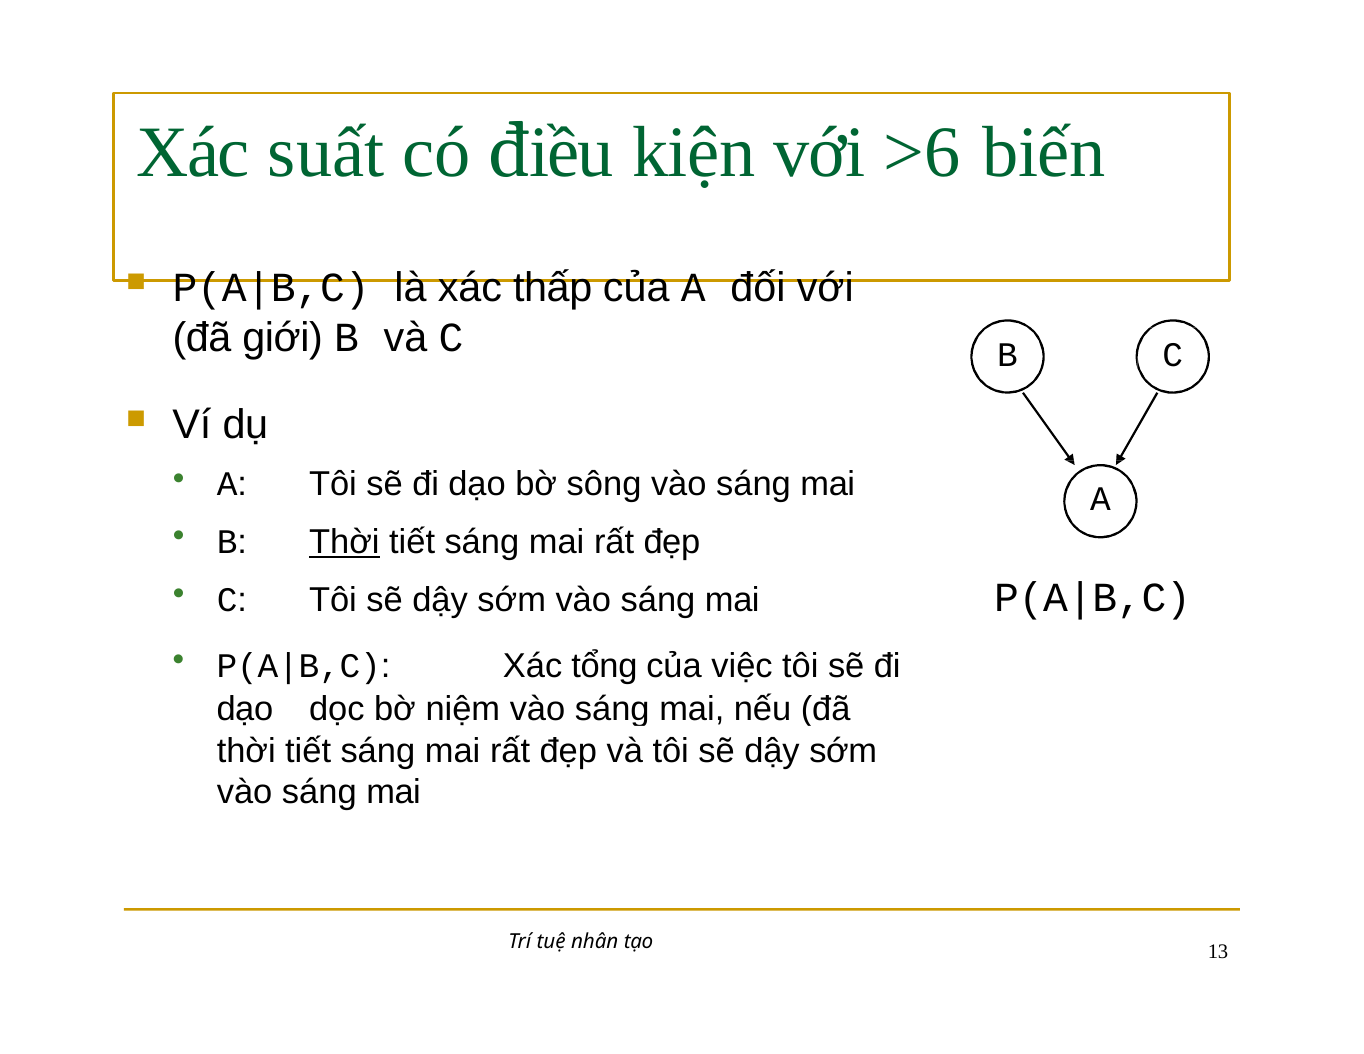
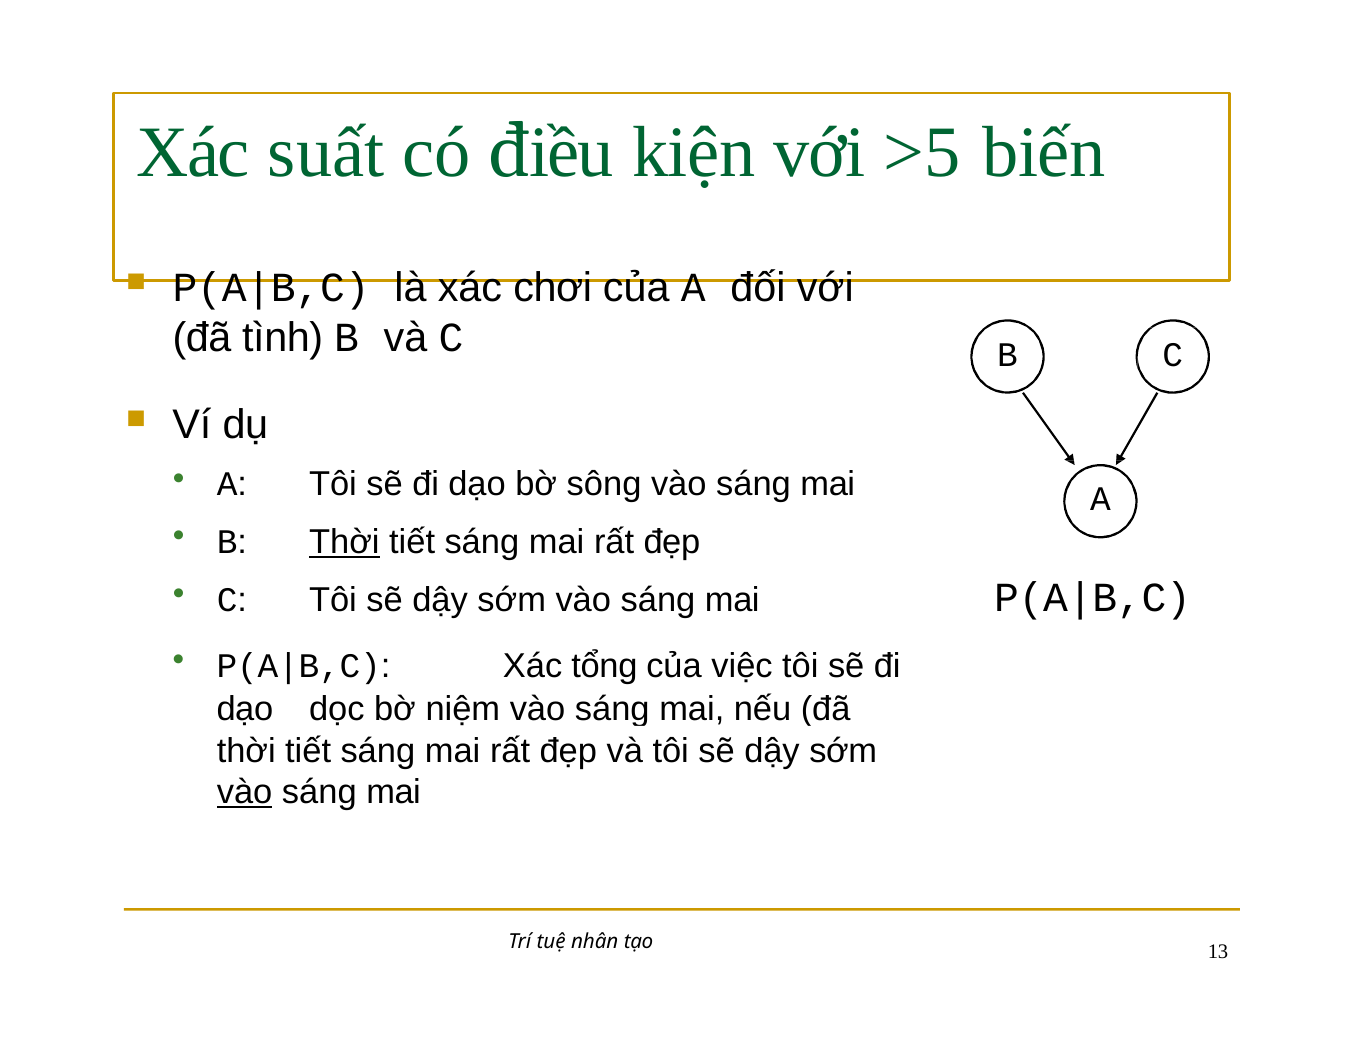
>6: >6 -> >5
thấp: thấp -> chơi
giới: giới -> tình
vào at (245, 793) underline: none -> present
